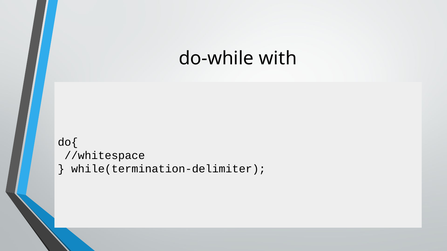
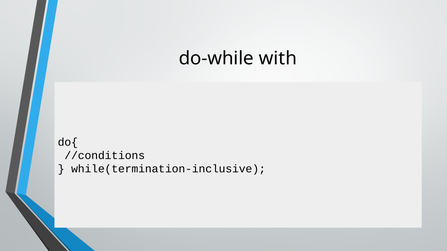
//whitespace: //whitespace -> //conditions
while(termination-delimiter: while(termination-delimiter -> while(termination-inclusive
